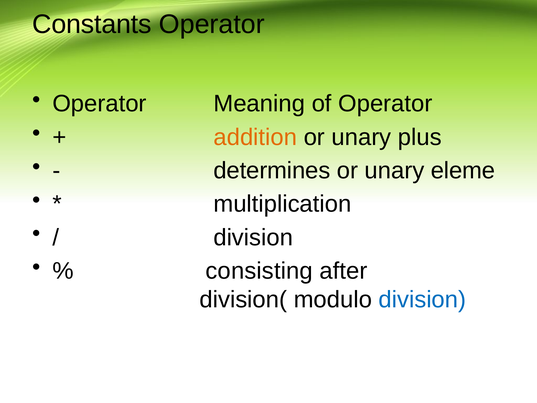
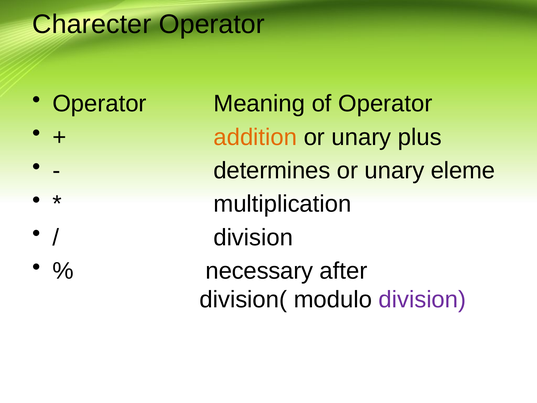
Constants: Constants -> Charecter
consisting: consisting -> necessary
division at (422, 299) colour: blue -> purple
